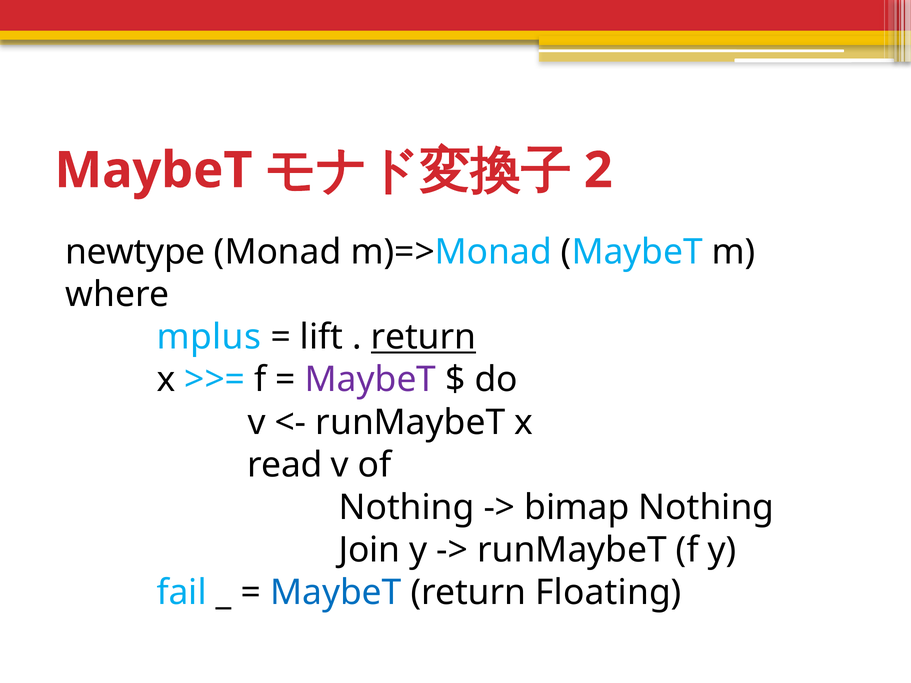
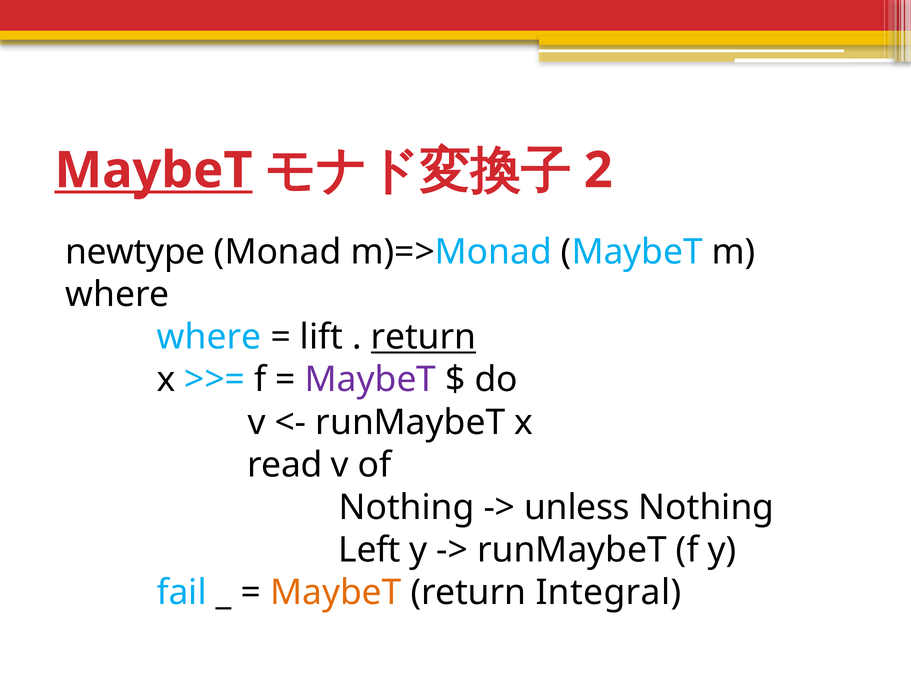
MaybeT at (154, 171) underline: none -> present
mplus at (209, 337): mplus -> where
bimap: bimap -> unless
Join: Join -> Left
MaybeT at (336, 593) colour: blue -> orange
Floating: Floating -> Integral
